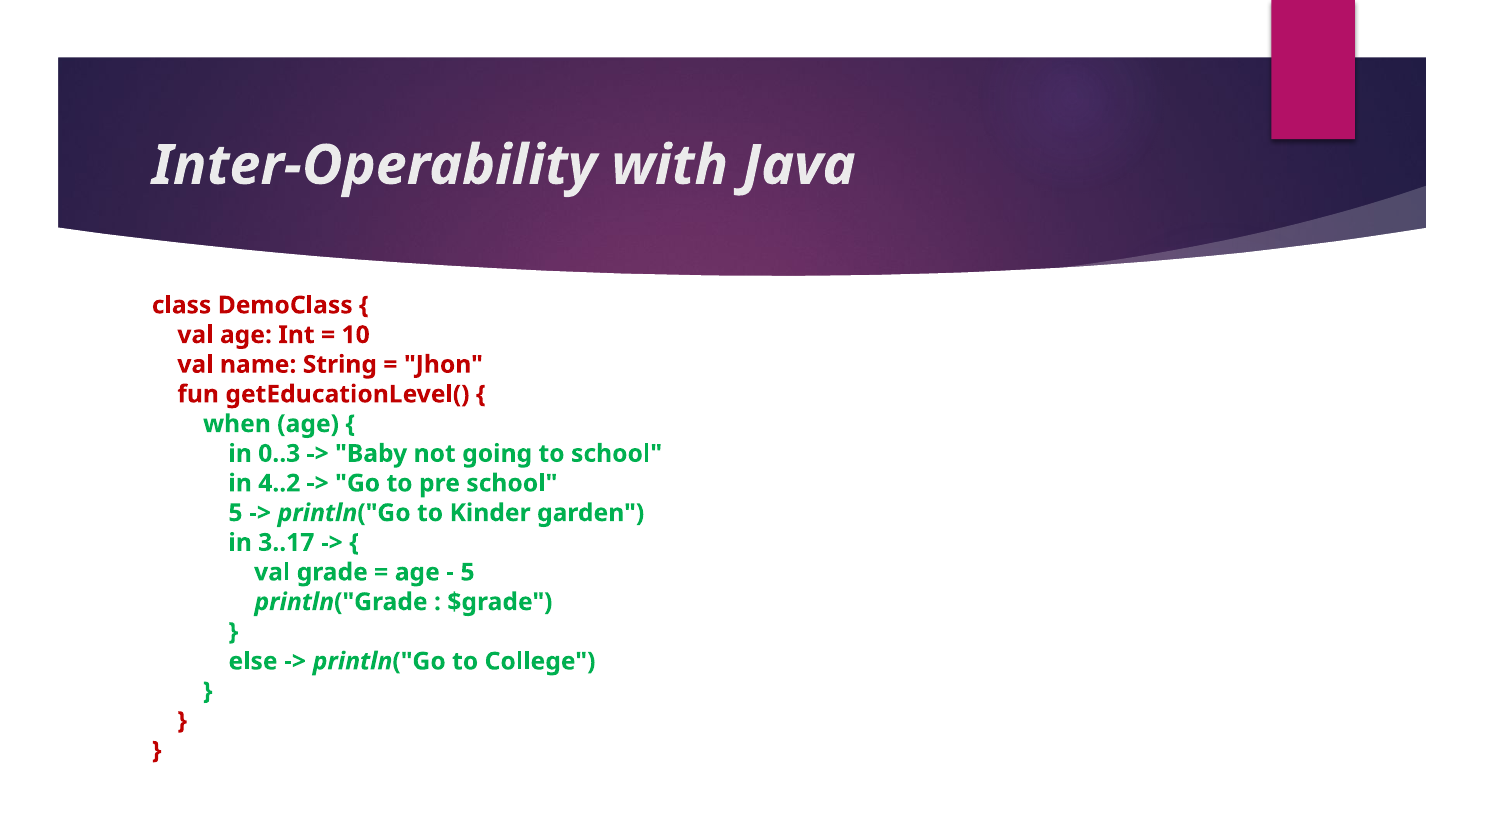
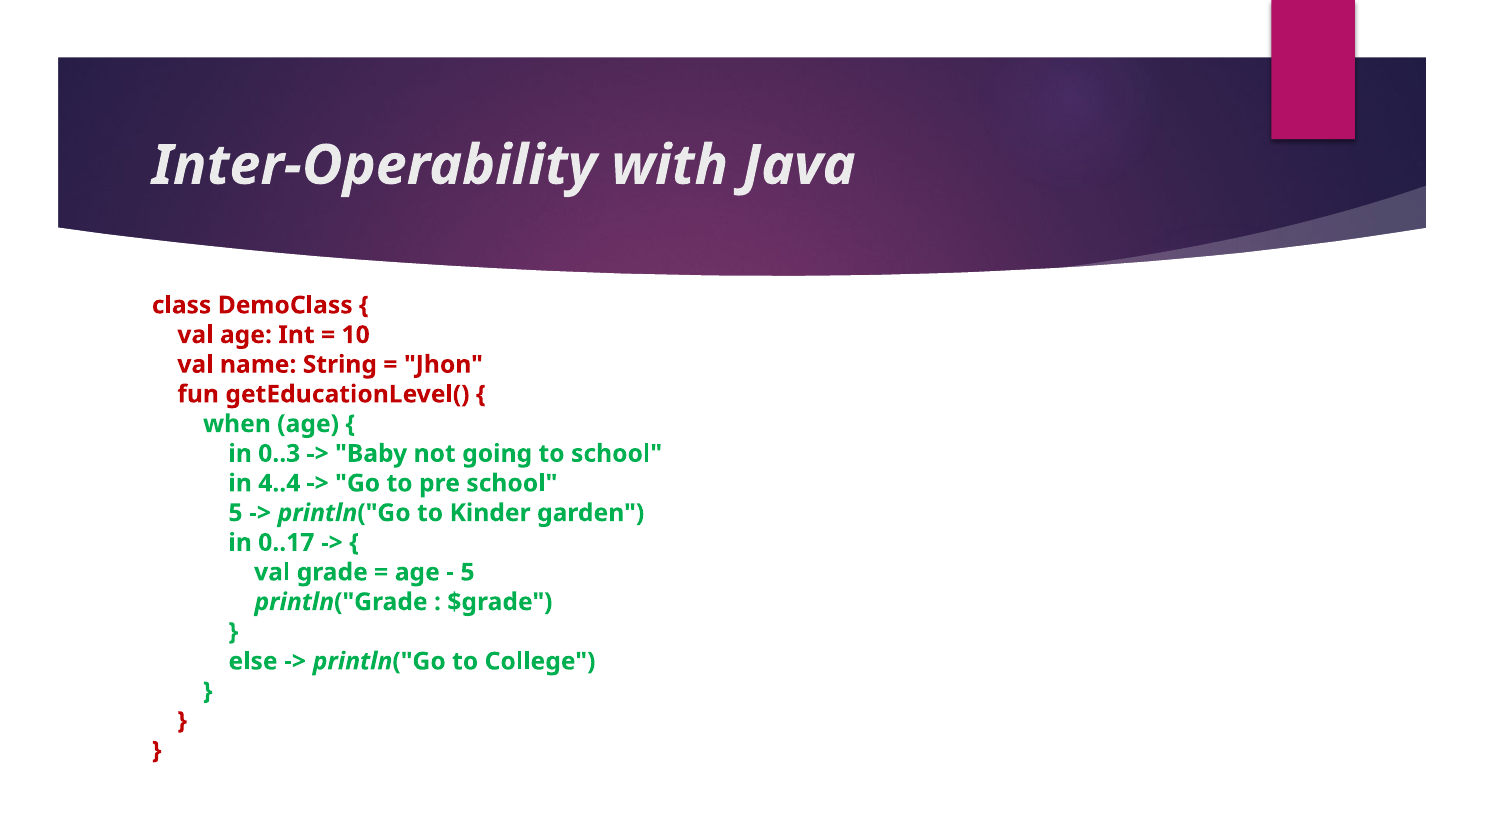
4..2: 4..2 -> 4..4
3..17: 3..17 -> 0..17
